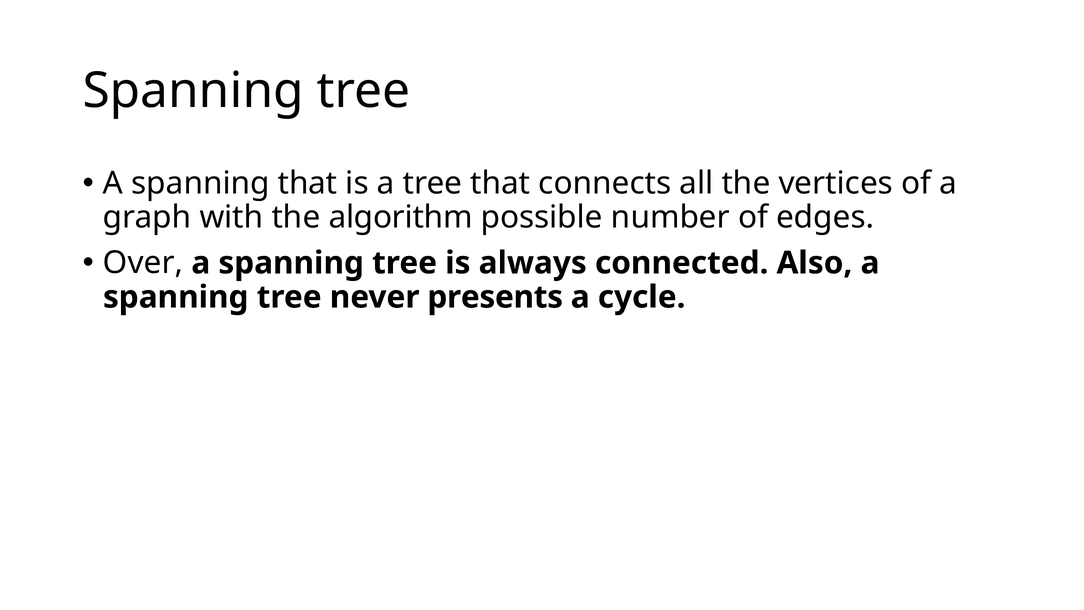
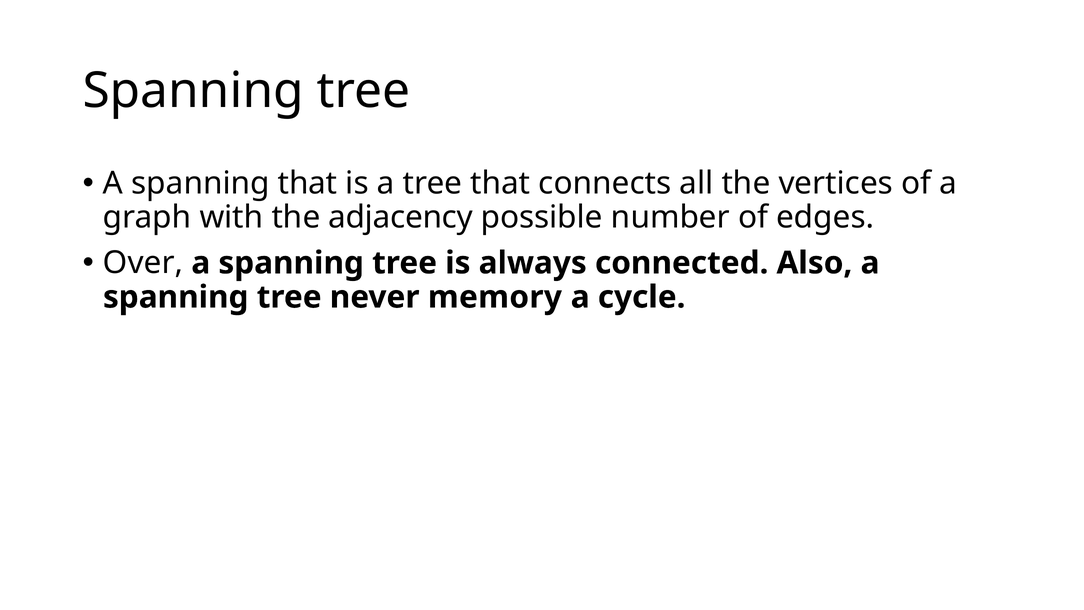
algorithm: algorithm -> adjacency
presents: presents -> memory
